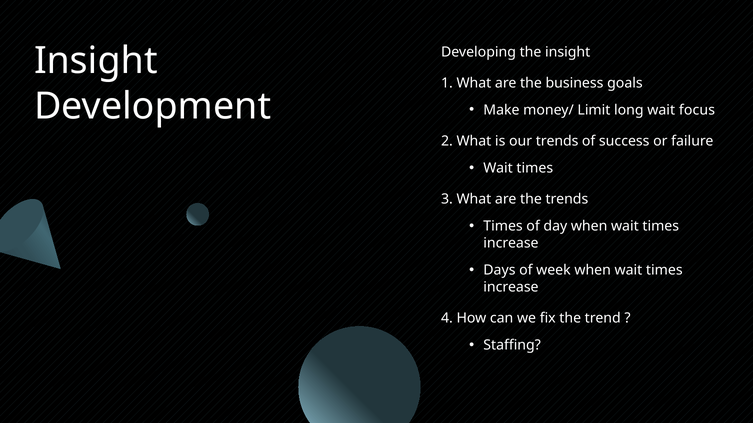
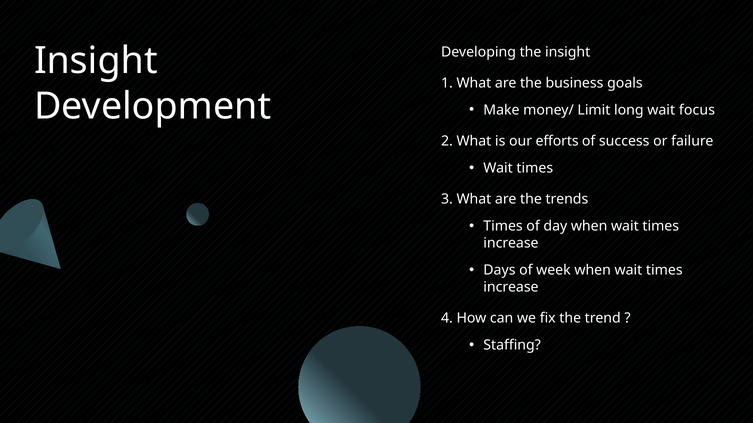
our trends: trends -> efforts
